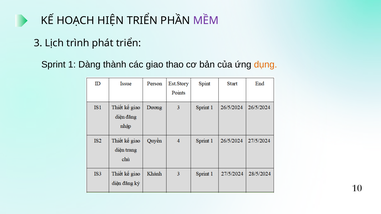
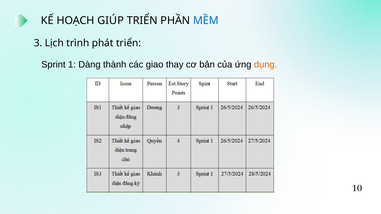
HIỆN: HIỆN -> GIÚP
MỀM colour: purple -> blue
thao: thao -> thay
